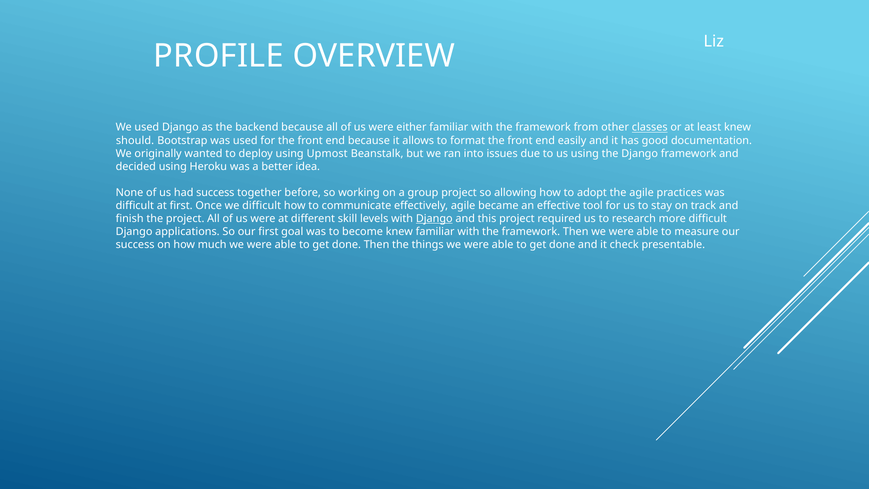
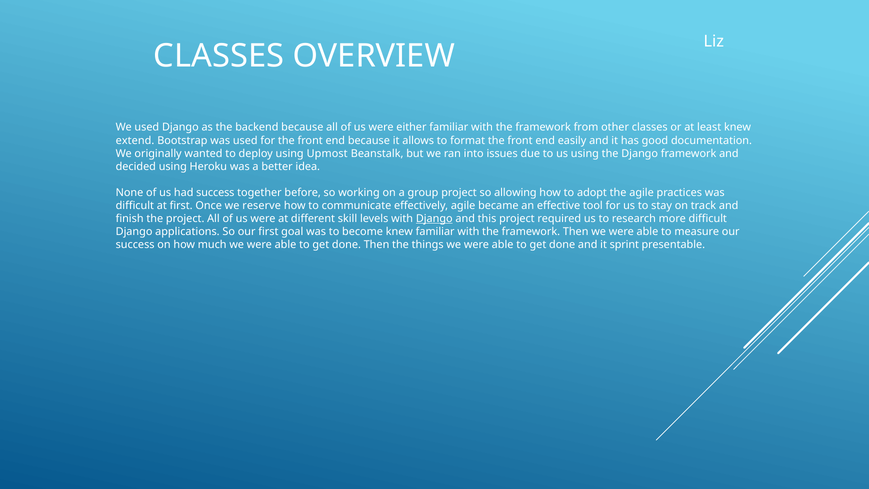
PROFILE at (219, 56): PROFILE -> CLASSES
classes at (650, 127) underline: present -> none
should: should -> extend
we difficult: difficult -> reserve
check: check -> sprint
